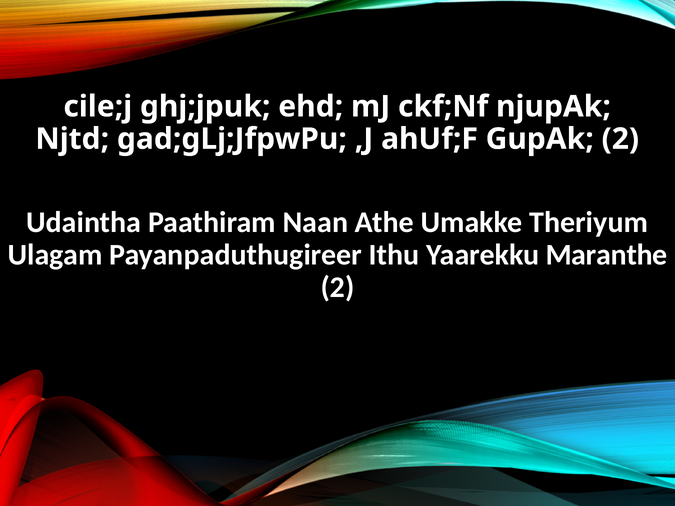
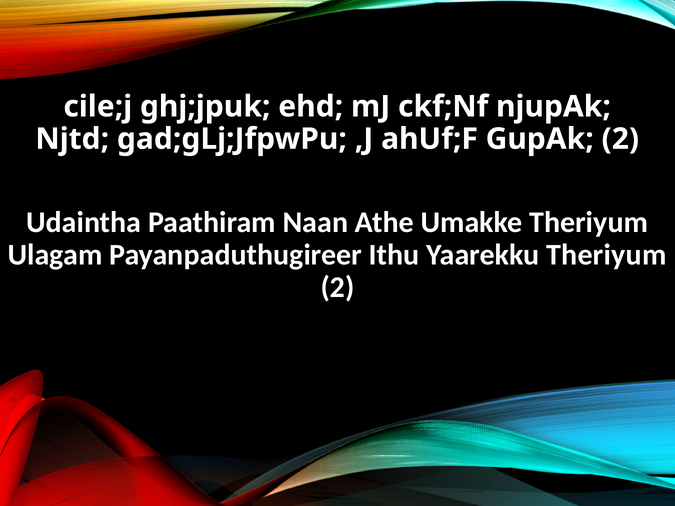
Yaarekku Maranthe: Maranthe -> Theriyum
